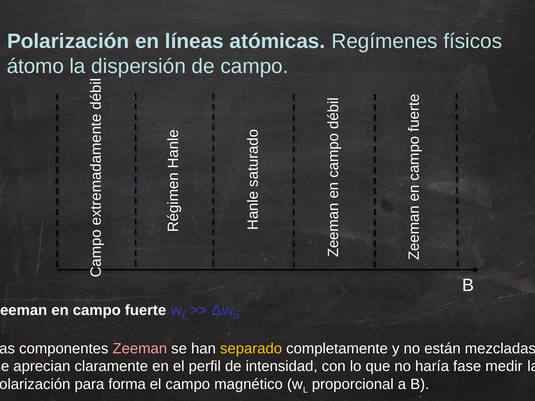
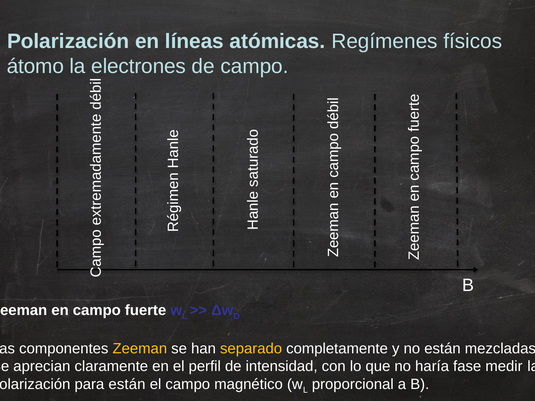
dispersión: dispersión -> electrones
Zeeman at (140, 349) colour: pink -> yellow
para forma: forma -> están
